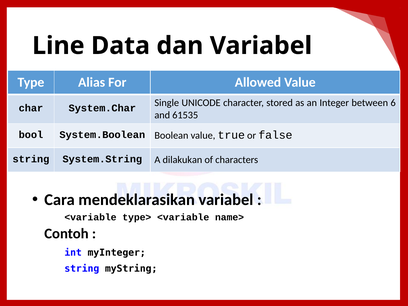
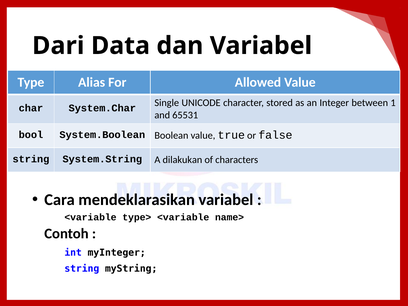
Line: Line -> Dari
6: 6 -> 1
61535: 61535 -> 65531
